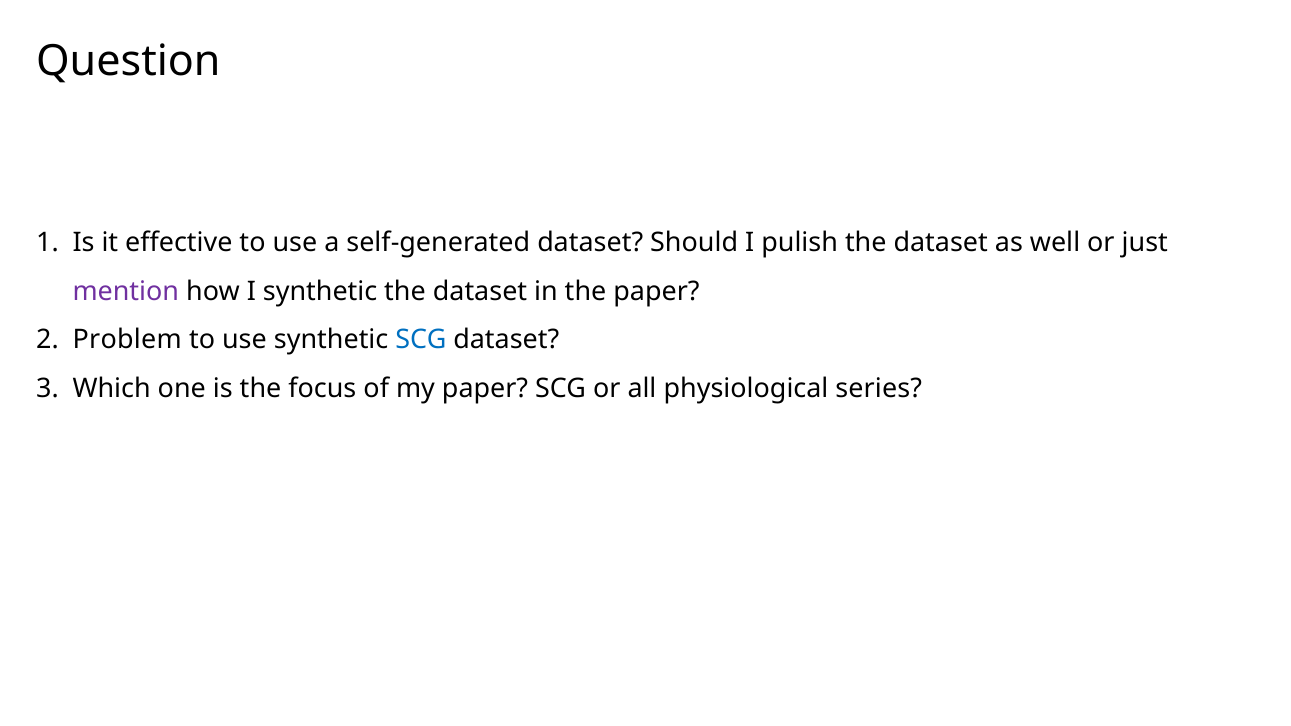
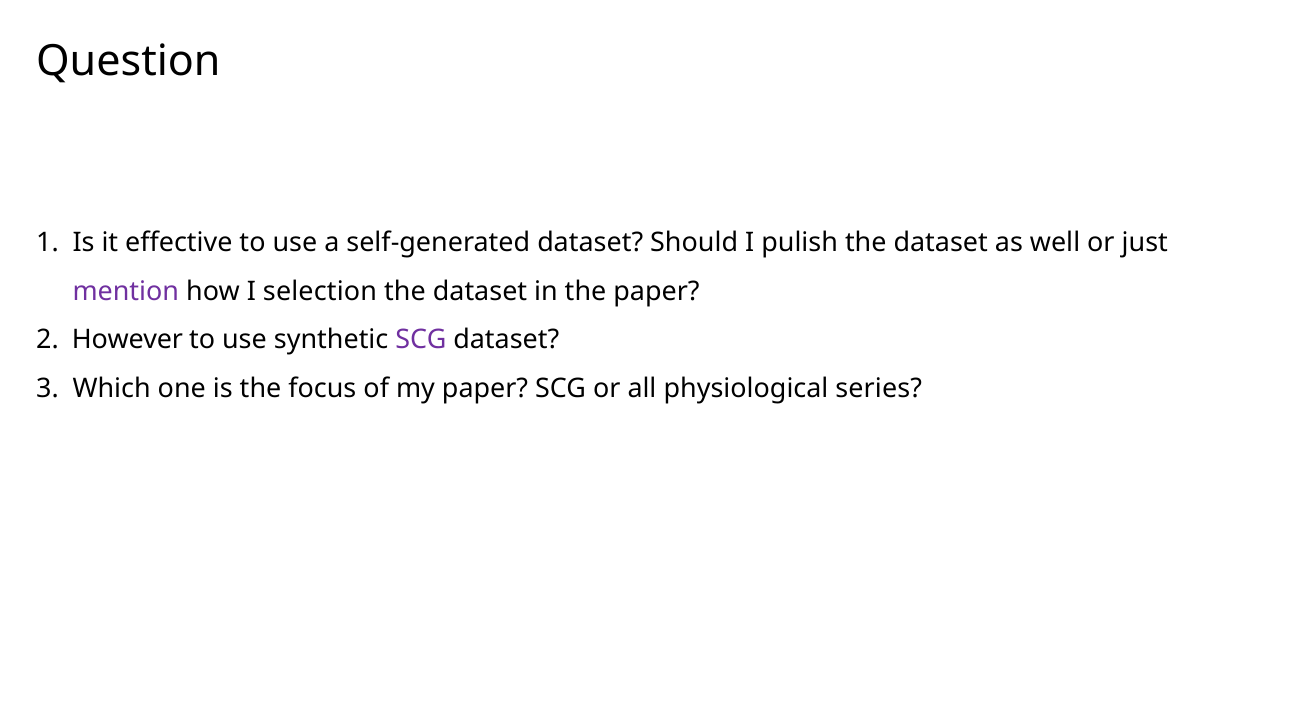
I synthetic: synthetic -> selection
Problem: Problem -> However
SCG at (421, 340) colour: blue -> purple
